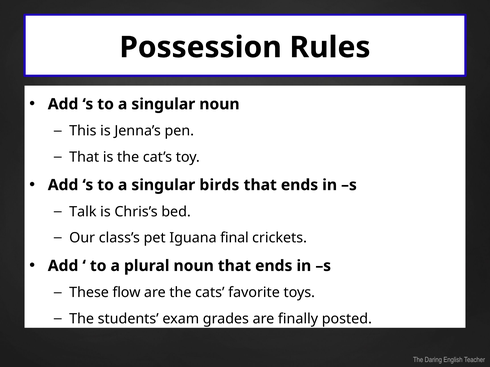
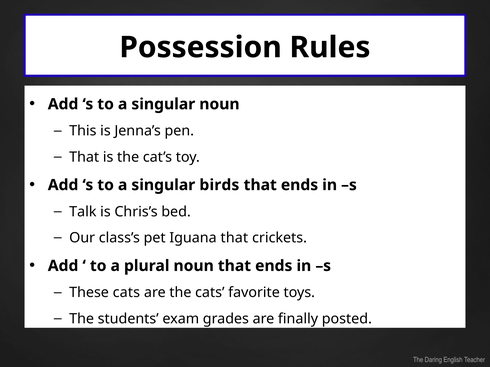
Iguana final: final -> that
These flow: flow -> cats
